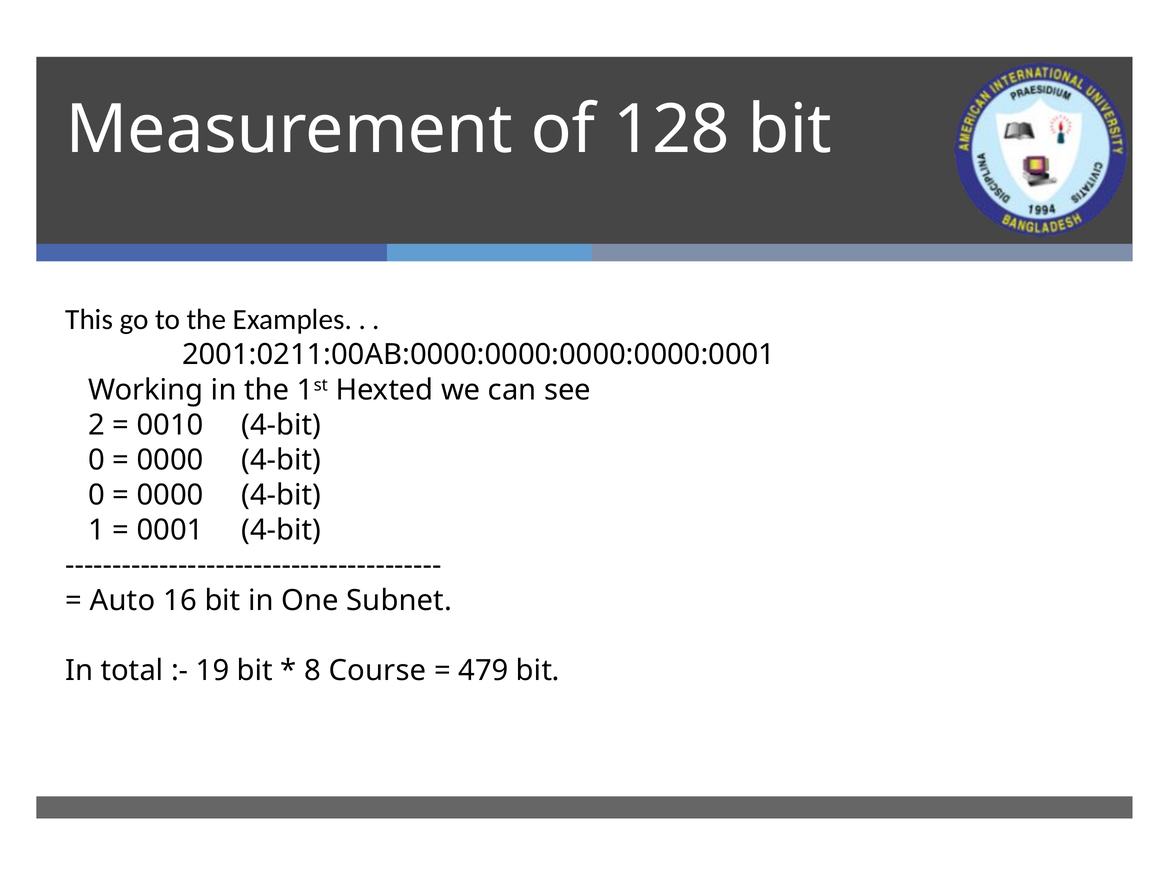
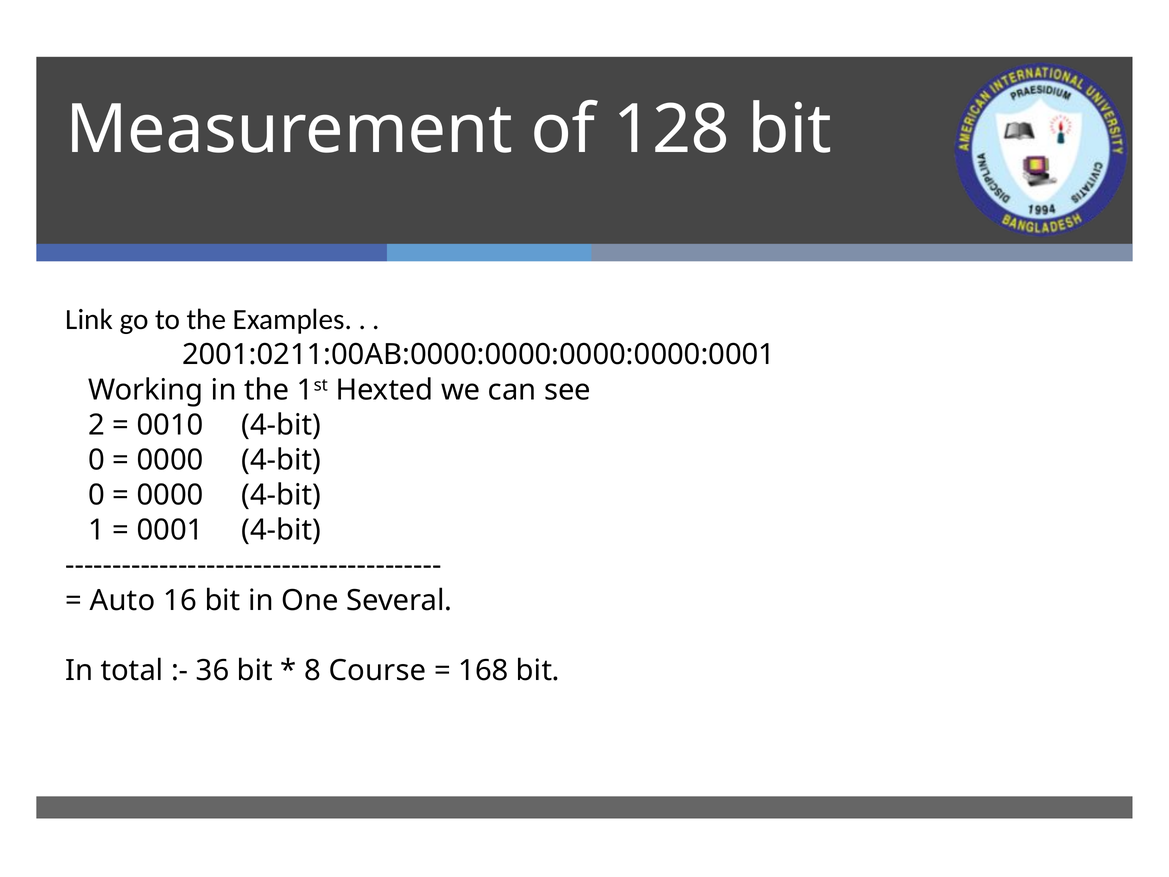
This: This -> Link
Subnet: Subnet -> Several
19: 19 -> 36
479: 479 -> 168
